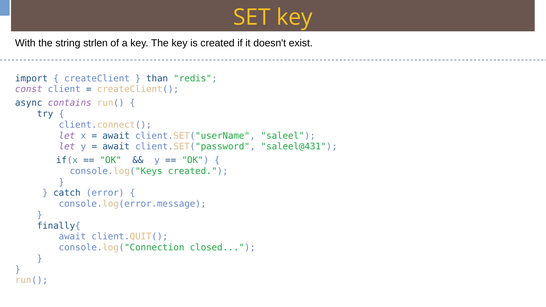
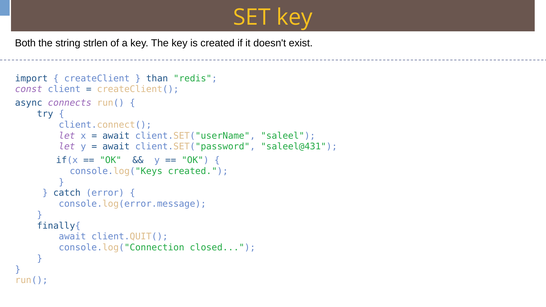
With: With -> Both
contains: contains -> connects
